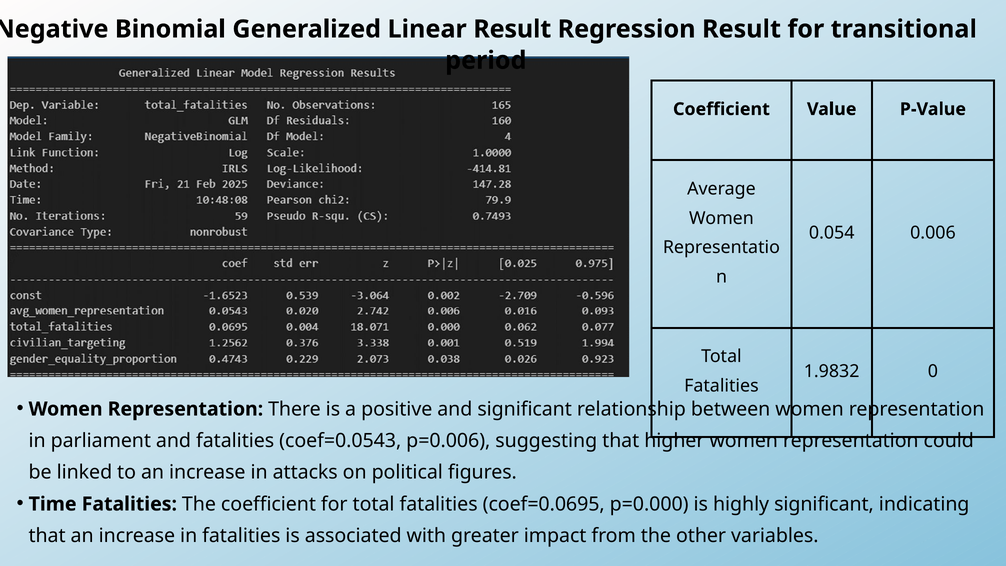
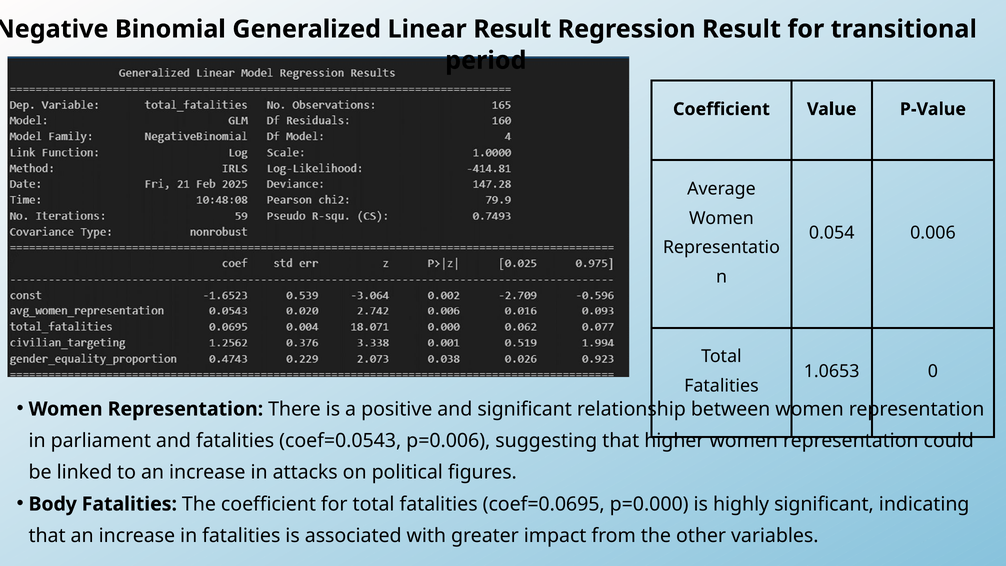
1.9832: 1.9832 -> 1.0653
Time: Time -> Body
